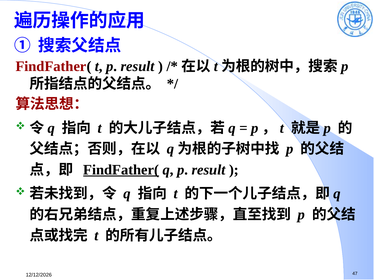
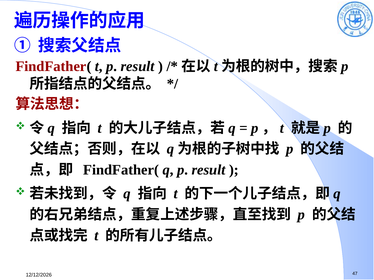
FindFather( at (121, 170) underline: present -> none
